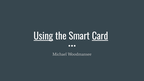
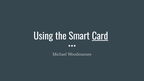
Using underline: present -> none
